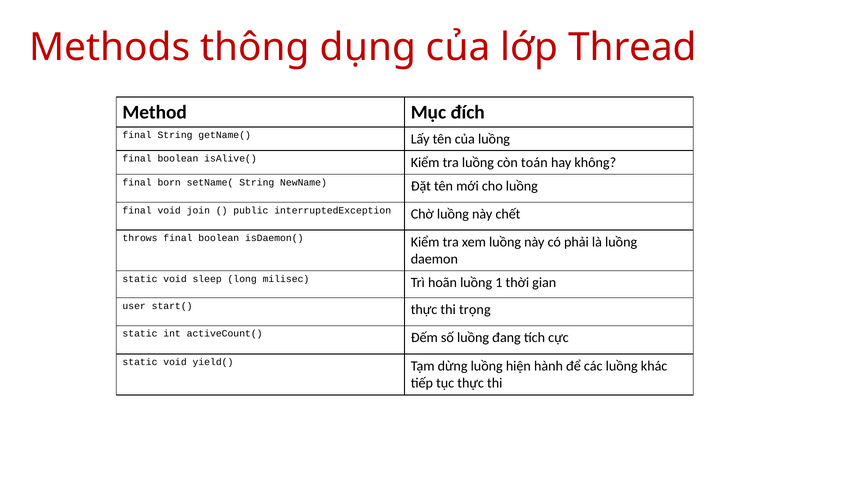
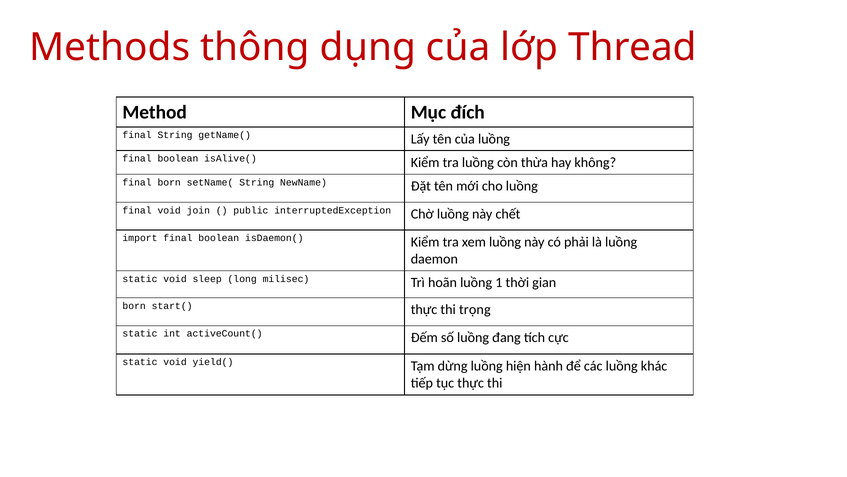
toán: toán -> thừa
throws: throws -> import
user at (134, 305): user -> born
